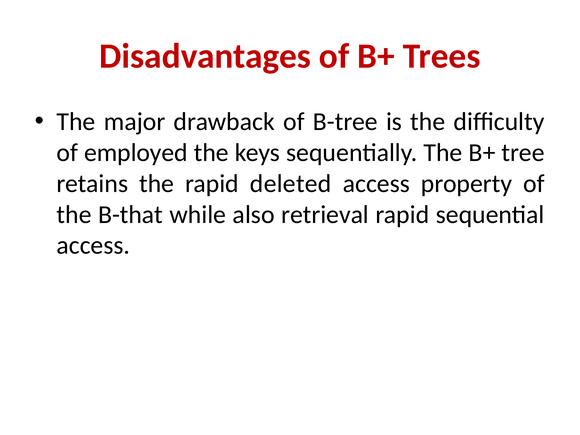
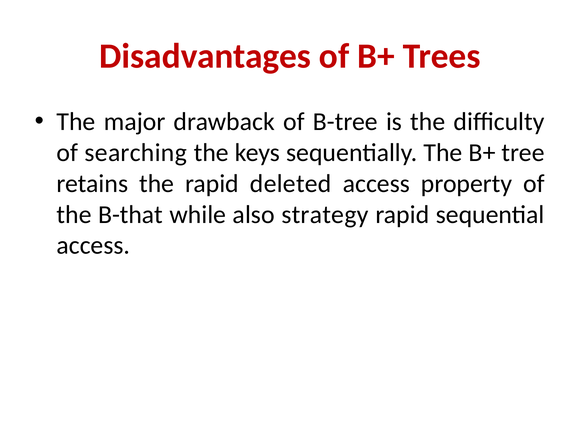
employed: employed -> searching
retrieval: retrieval -> strategy
